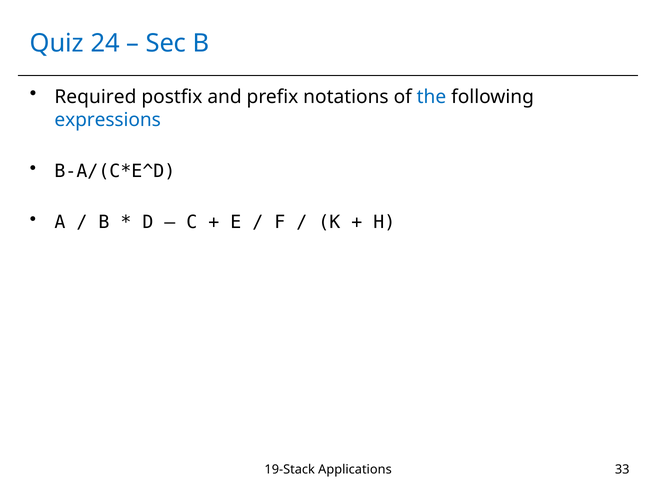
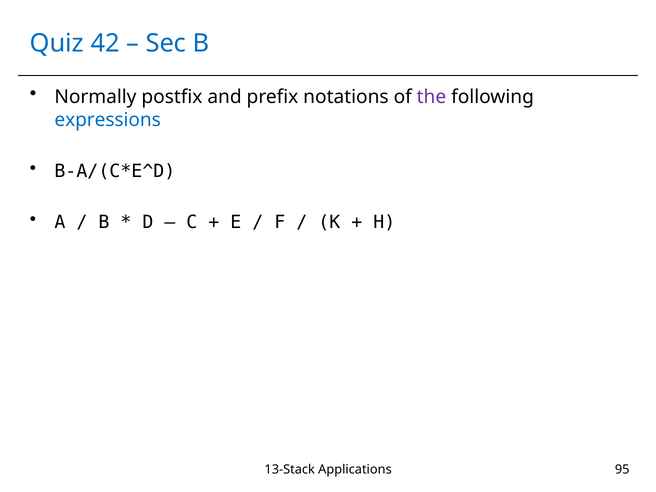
24: 24 -> 42
Required: Required -> Normally
the colour: blue -> purple
19-Stack: 19-Stack -> 13-Stack
33: 33 -> 95
